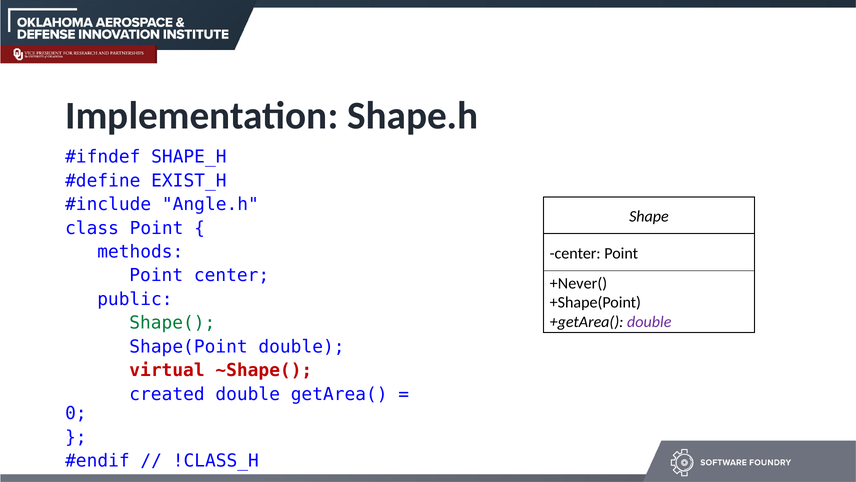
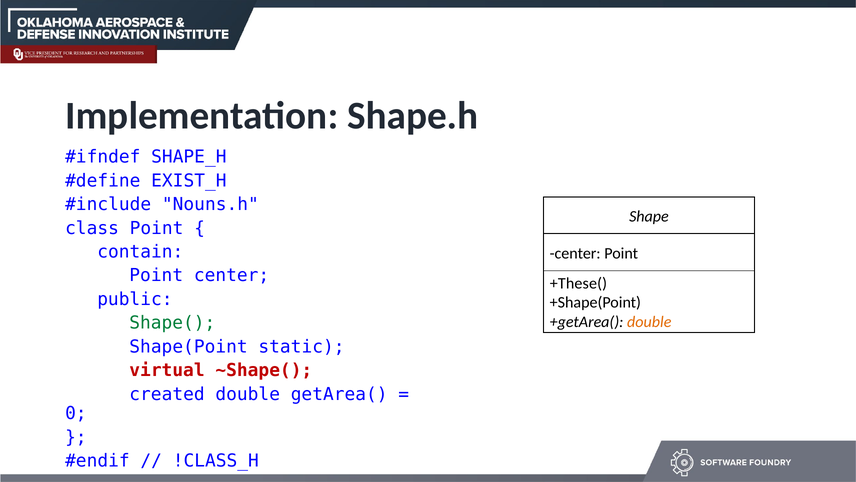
Angle.h: Angle.h -> Nouns.h
methods: methods -> contain
+Never(: +Never( -> +These(
double at (649, 322) colour: purple -> orange
Shape(Point double: double -> static
